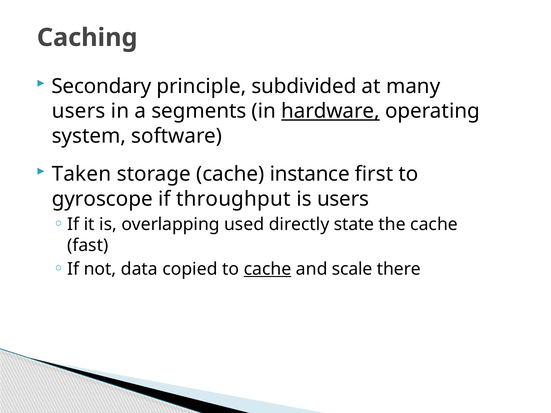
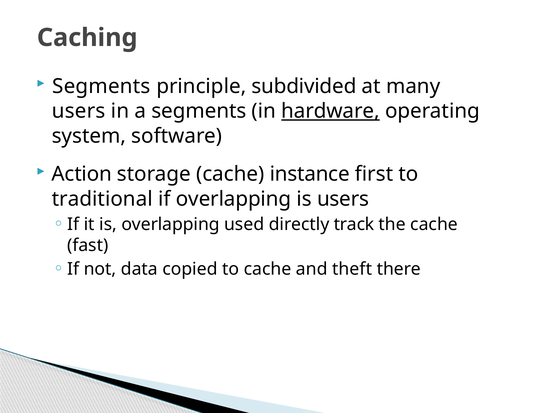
Secondary at (101, 86): Secondary -> Segments
Taken: Taken -> Action
gyroscope: gyroscope -> traditional
if throughput: throughput -> overlapping
state: state -> track
cache at (268, 269) underline: present -> none
scale: scale -> theft
